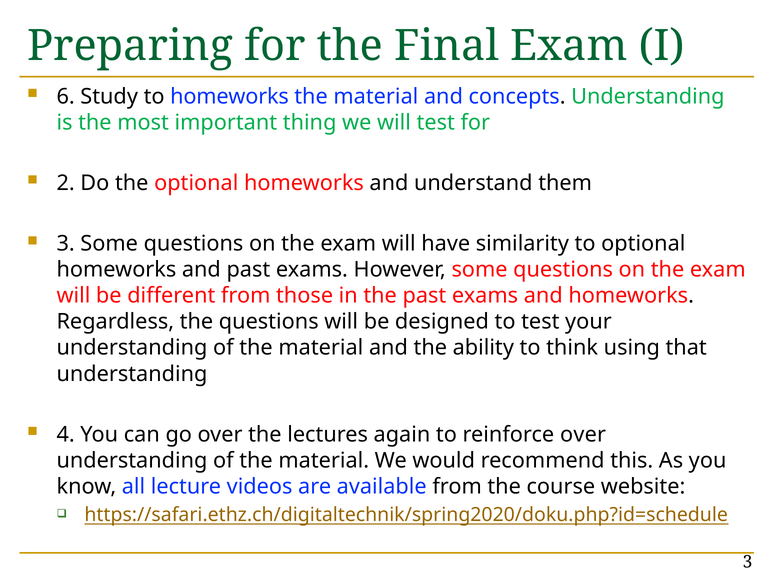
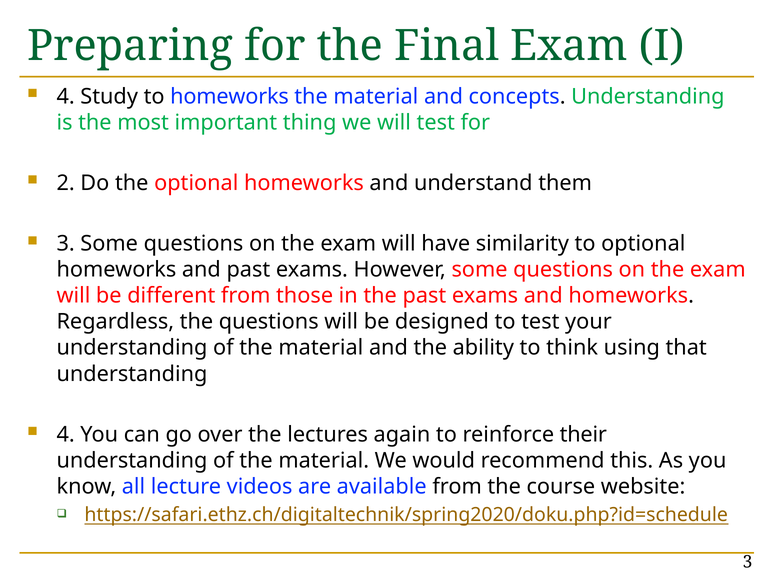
6 at (66, 96): 6 -> 4
reinforce over: over -> their
